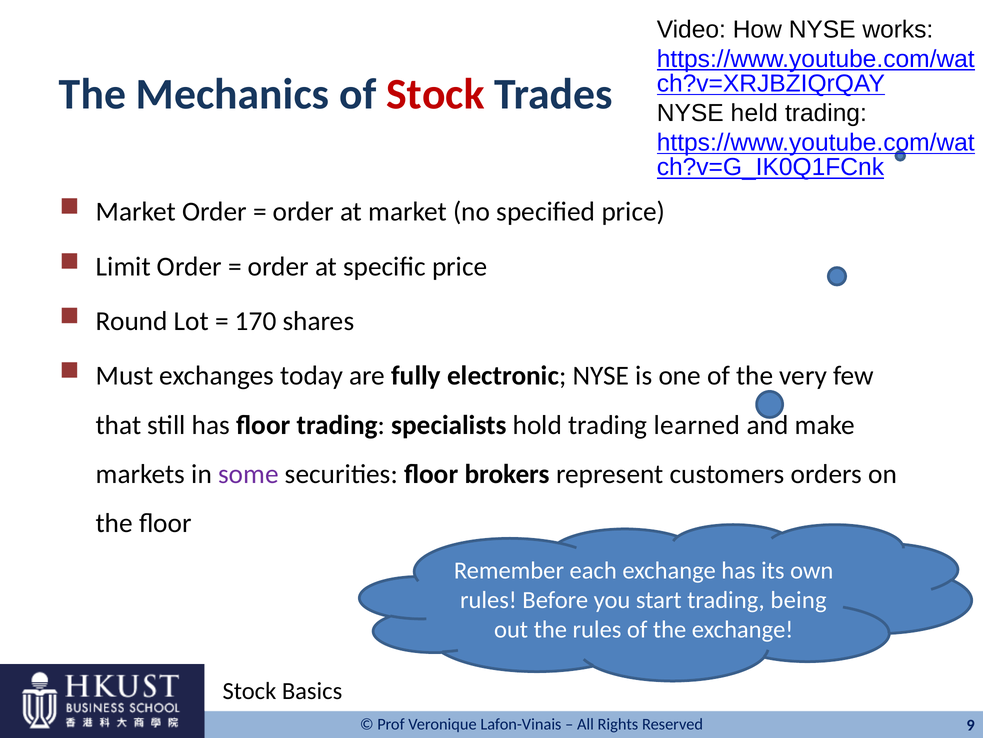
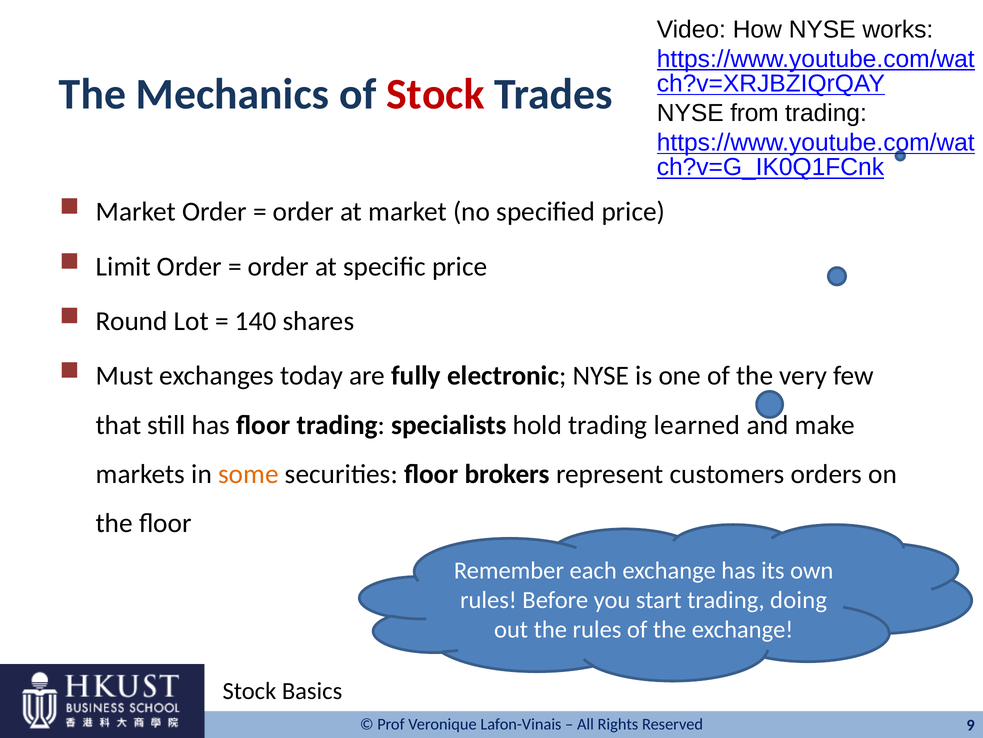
held: held -> from
170: 170 -> 140
some colour: purple -> orange
being: being -> doing
